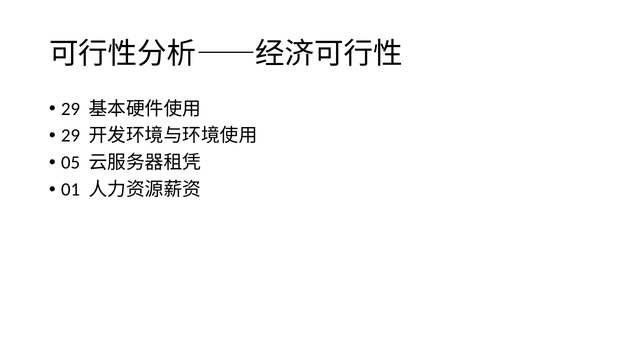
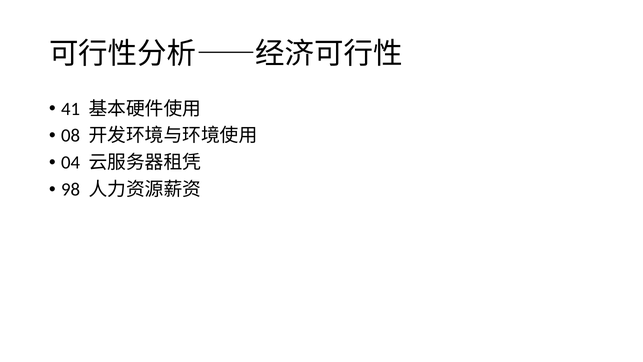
29 at (71, 109): 29 -> 41
29 at (71, 136): 29 -> 08
05: 05 -> 04
01: 01 -> 98
